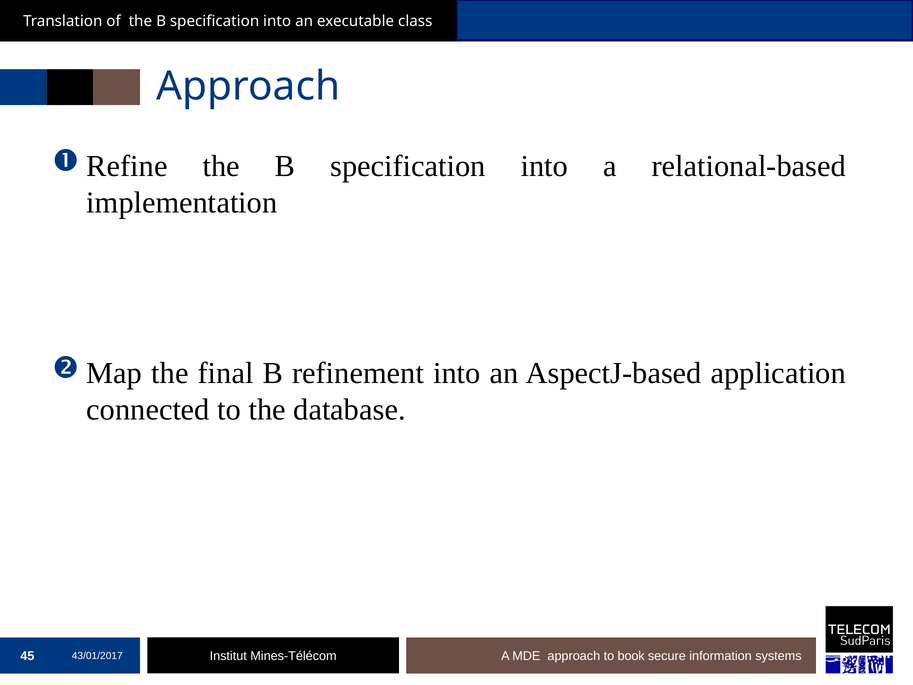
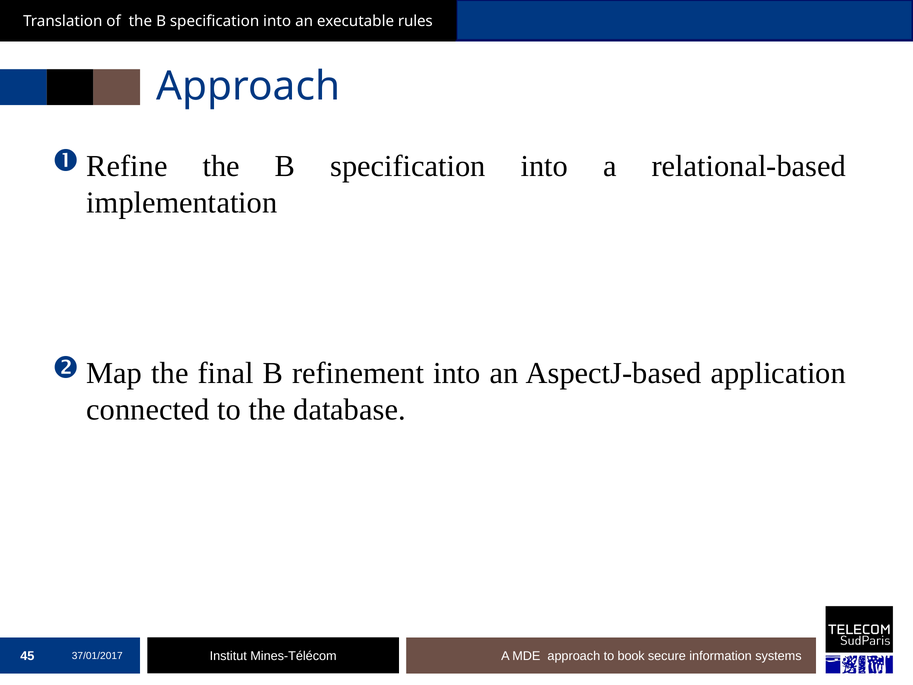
class: class -> rules
43/01/2017: 43/01/2017 -> 37/01/2017
